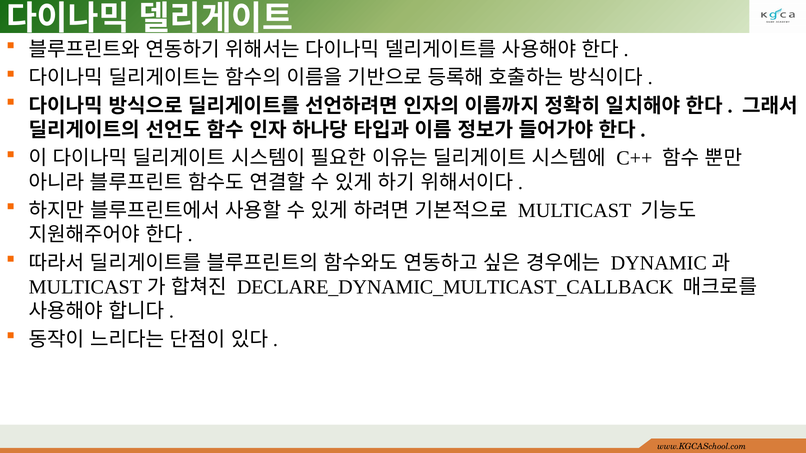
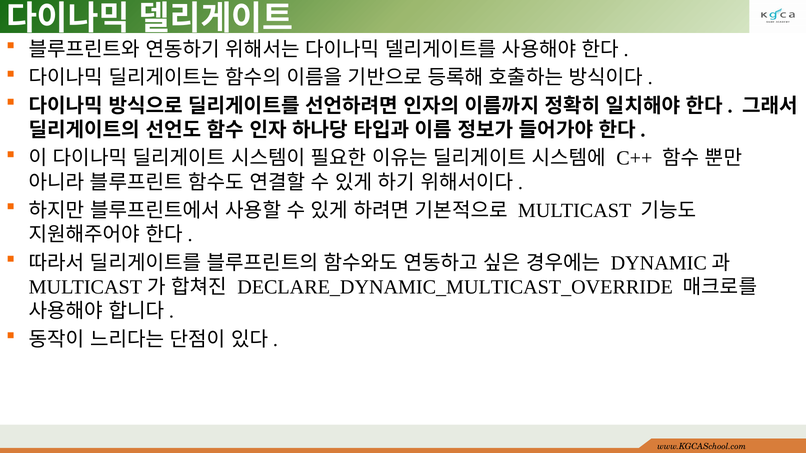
DECLARE_DYNAMIC_MULTICAST_CALLBACK: DECLARE_DYNAMIC_MULTICAST_CALLBACK -> DECLARE_DYNAMIC_MULTICAST_OVERRIDE
